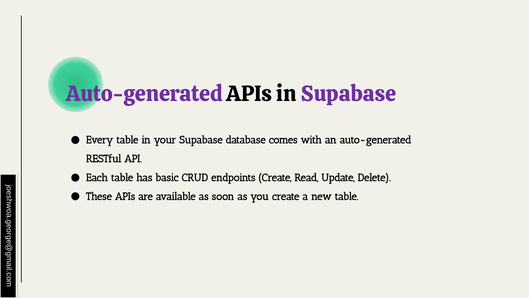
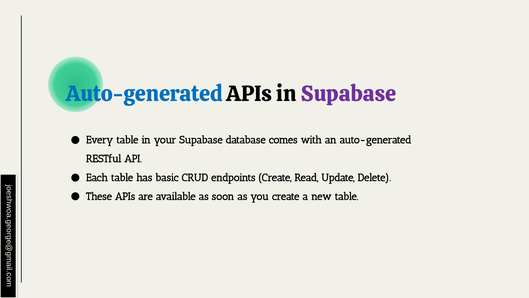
Auto-generated at (144, 94) colour: purple -> blue
